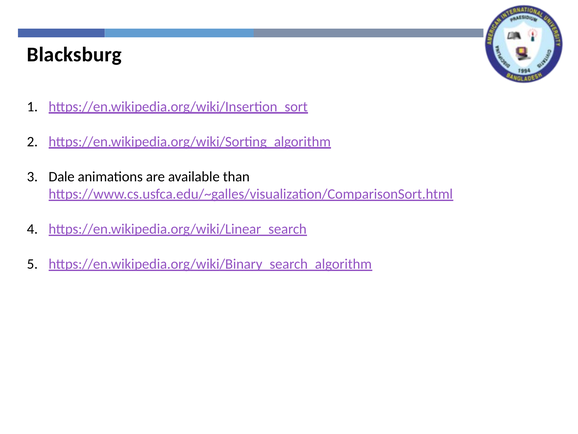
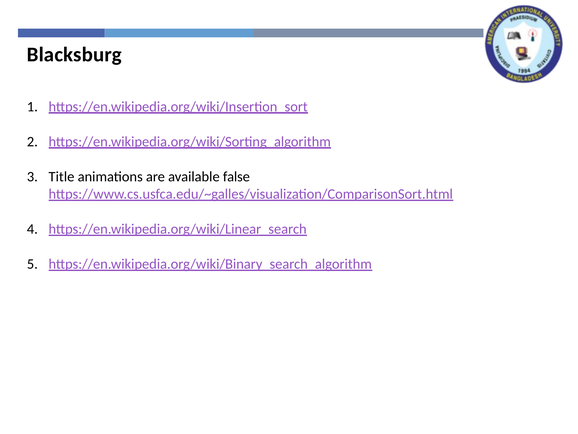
Dale: Dale -> Title
than: than -> false
